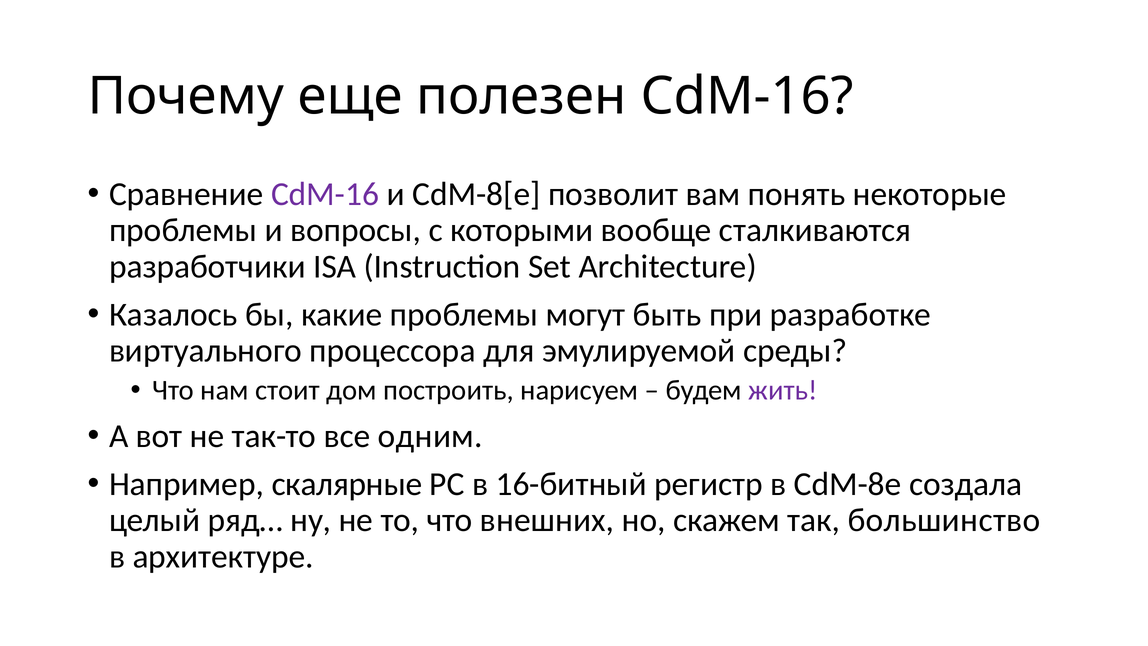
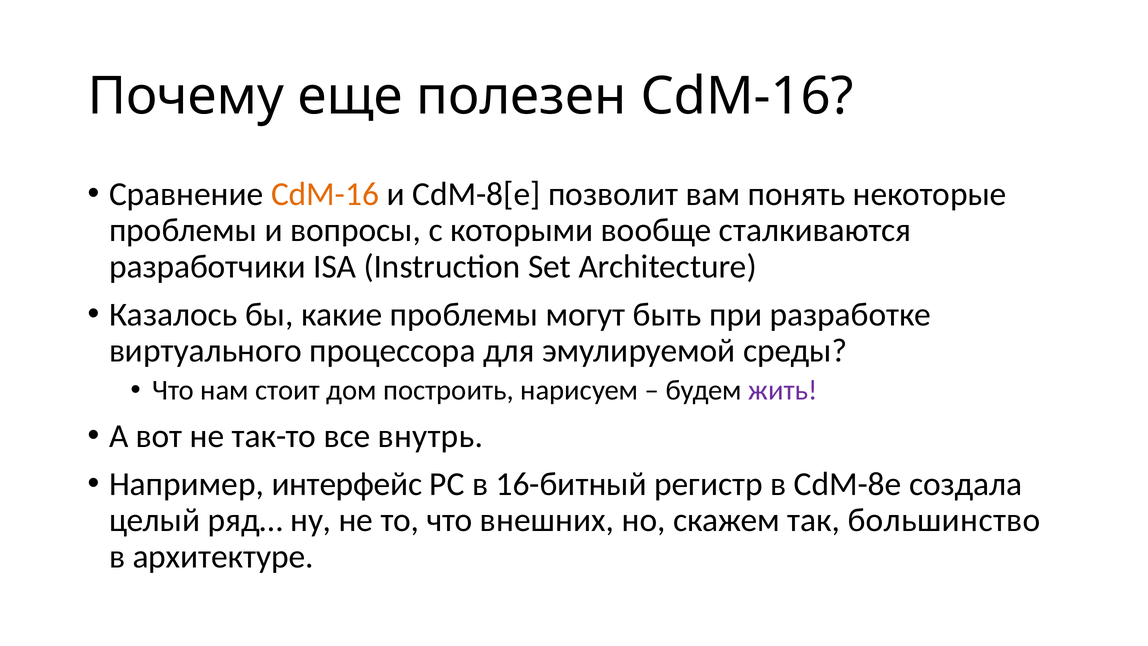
CdM-16 at (325, 194) colour: purple -> orange
одним: одним -> внутрь
скалярные: скалярные -> интерфейс
